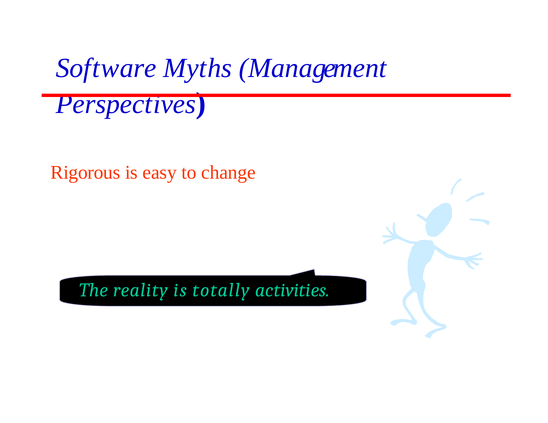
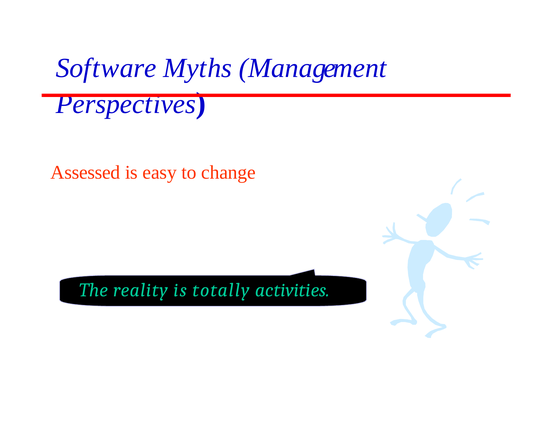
Rigorous: Rigorous -> Assessed
